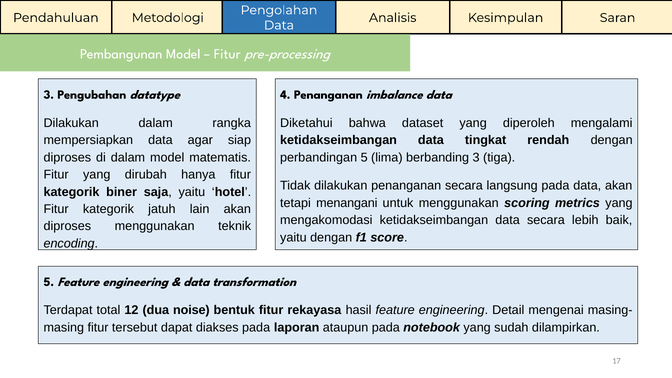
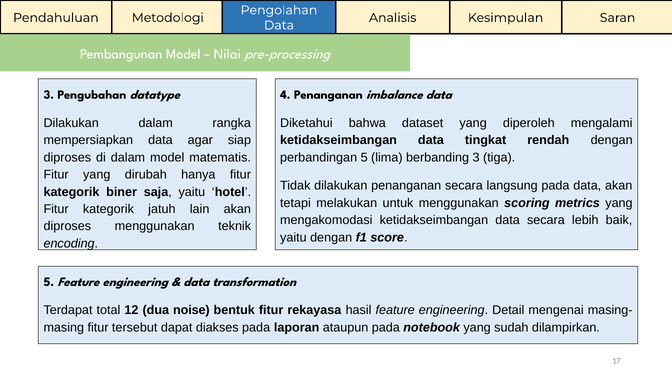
Fitur at (227, 54): Fitur -> Nilai
menangani: menangani -> melakukan
